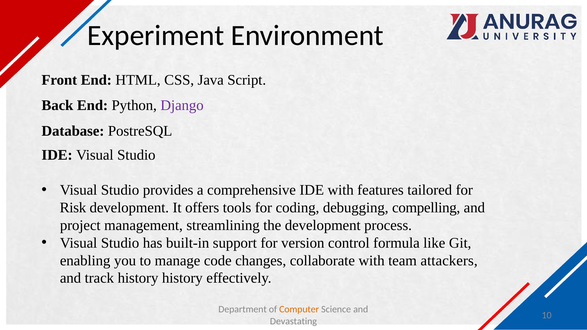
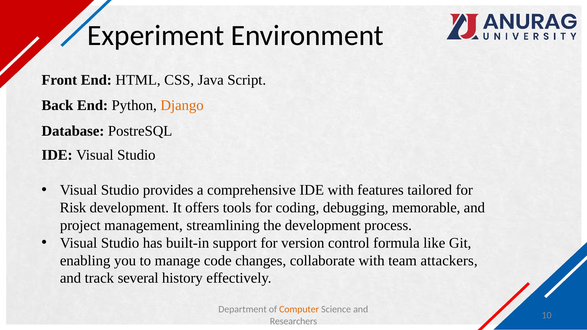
Django colour: purple -> orange
compelling: compelling -> memorable
track history: history -> several
Devastating: Devastating -> Researchers
